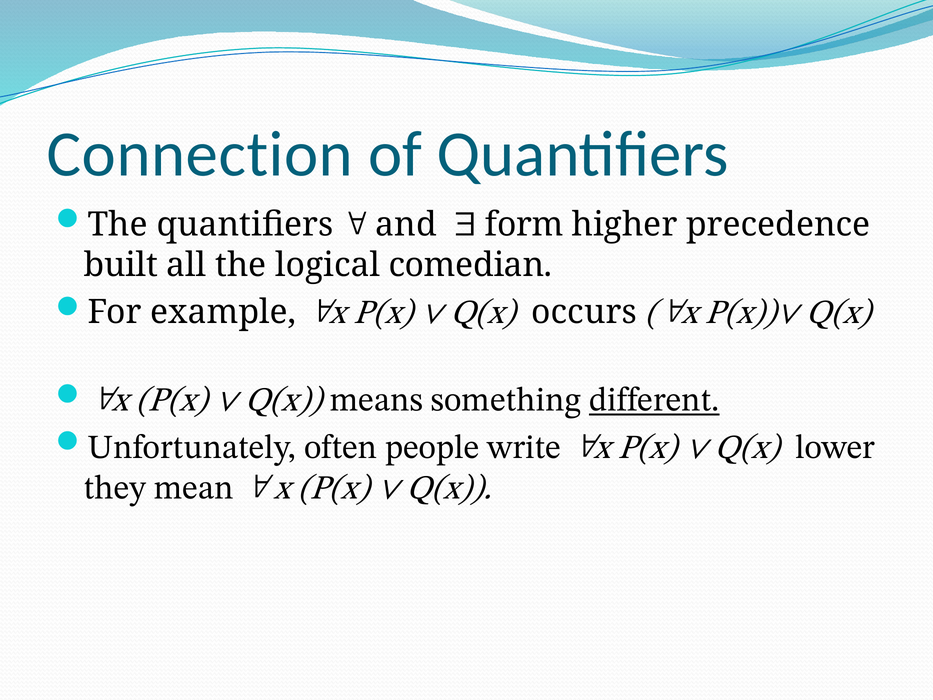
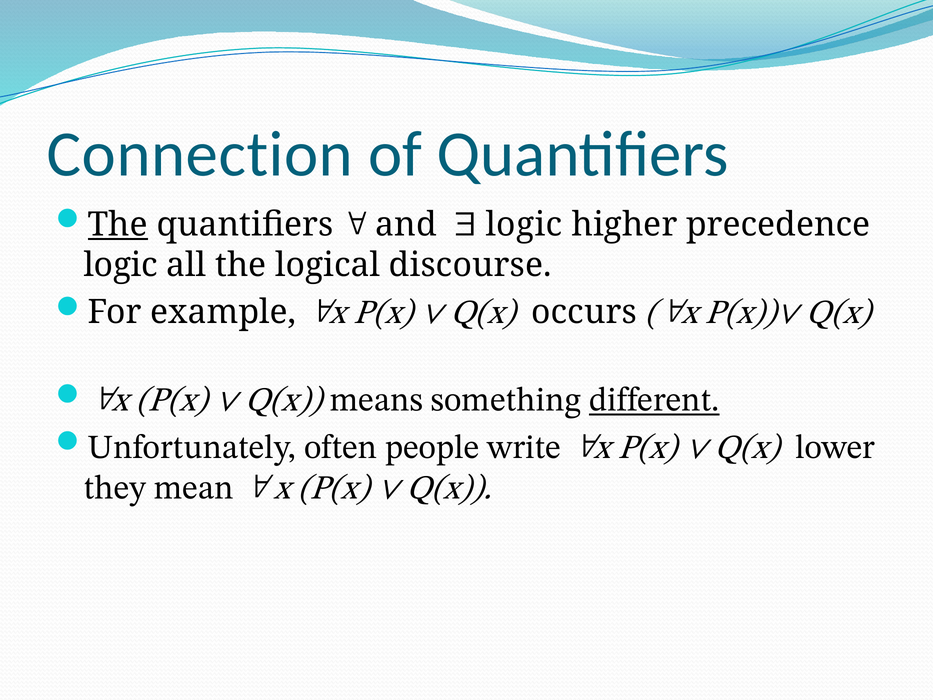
The at (118, 225) underline: none -> present
form at (524, 225): form -> logic
built at (121, 265): built -> logic
comedian: comedian -> discourse
